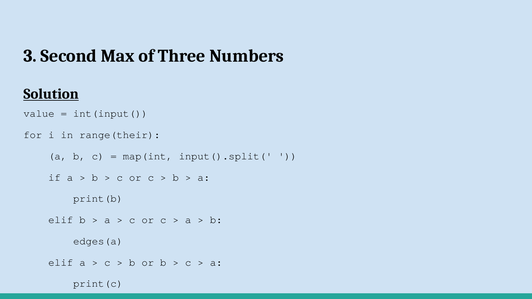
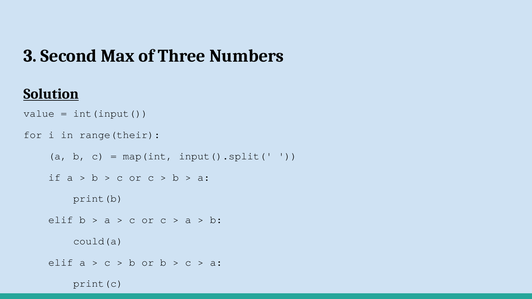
edges(a: edges(a -> could(a
